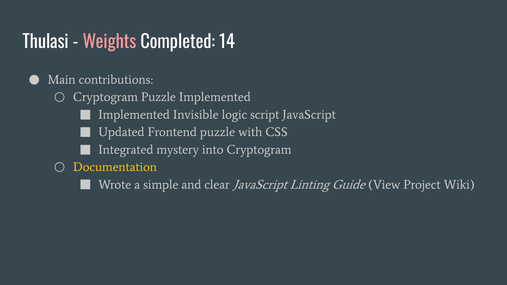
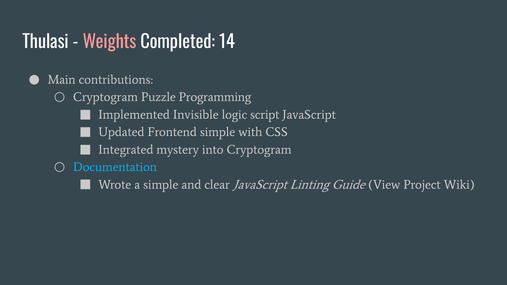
Puzzle Implemented: Implemented -> Programming
Frontend puzzle: puzzle -> simple
Documentation colour: yellow -> light blue
